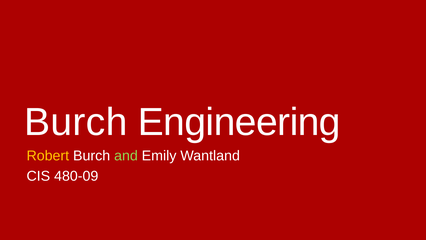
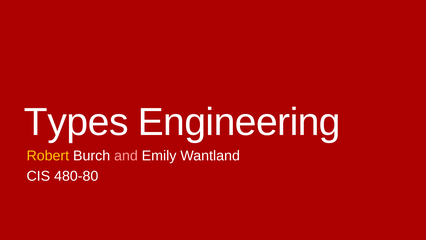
Burch at (76, 122): Burch -> Types
and colour: light green -> pink
480-09: 480-09 -> 480-80
